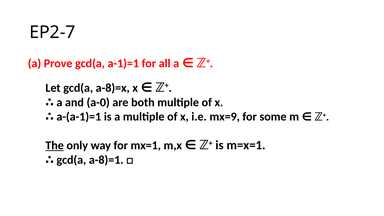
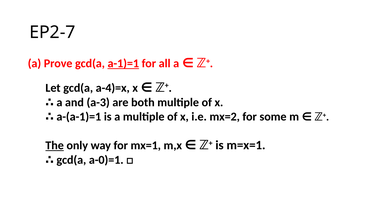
a-1)=1 underline: none -> present
a-8)=x: a-8)=x -> a-4)=x
a-0: a-0 -> a-3
mx=9: mx=9 -> mx=2
a-8)=1: a-8)=1 -> a-0)=1
